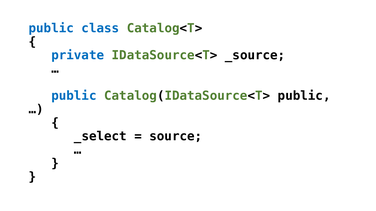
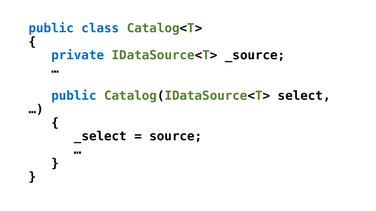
Catalog(IDataSource<T> public: public -> select
